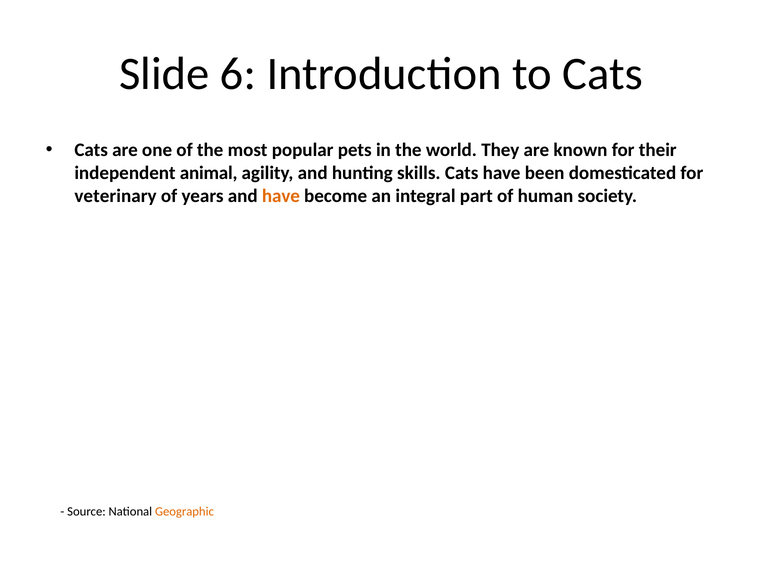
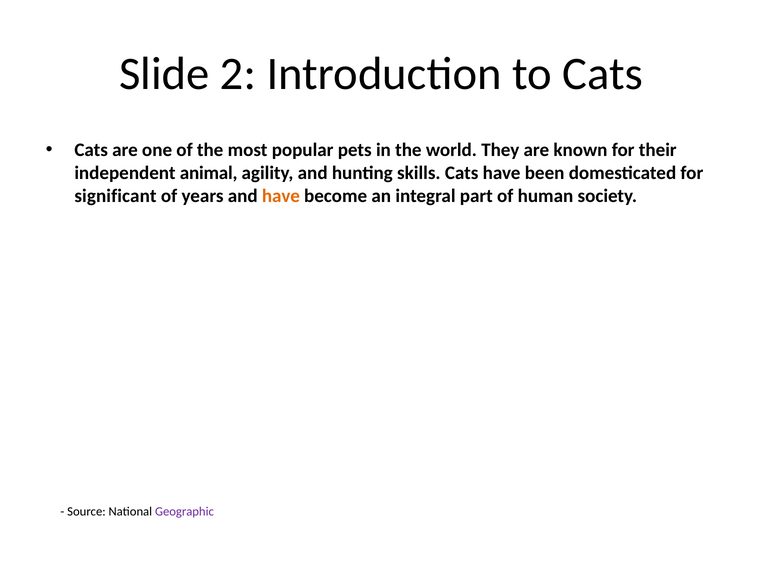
6: 6 -> 2
veterinary: veterinary -> significant
Geographic colour: orange -> purple
